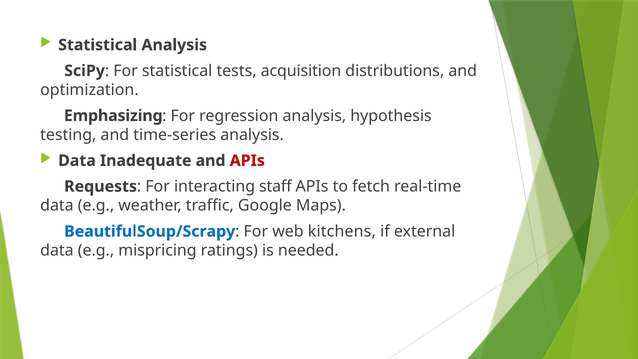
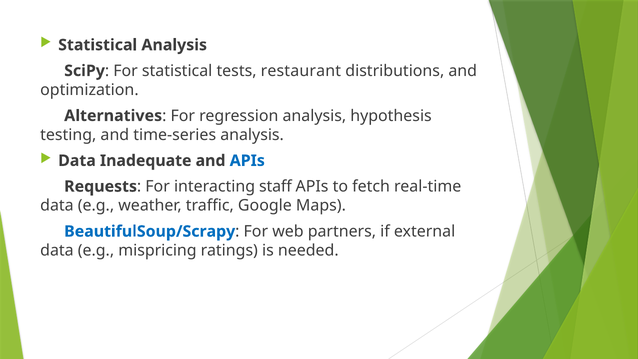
acquisition: acquisition -> restaurant
Emphasizing: Emphasizing -> Alternatives
APIs at (247, 161) colour: red -> blue
kitchens: kitchens -> partners
